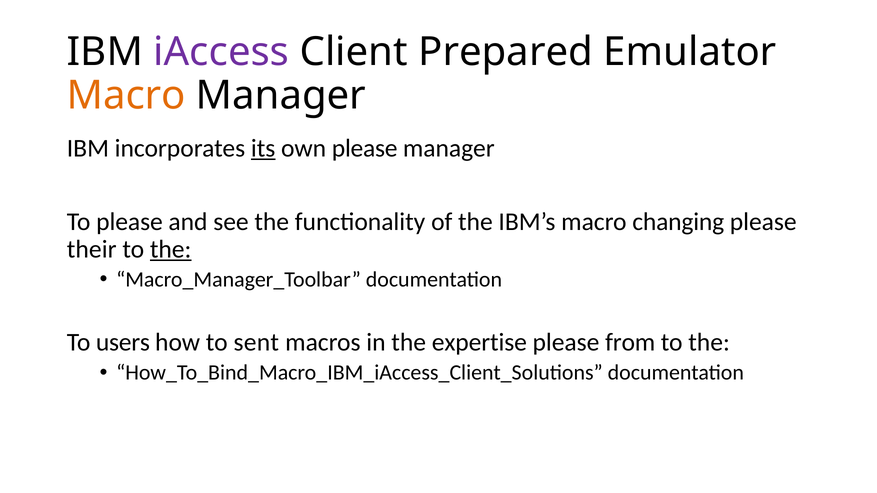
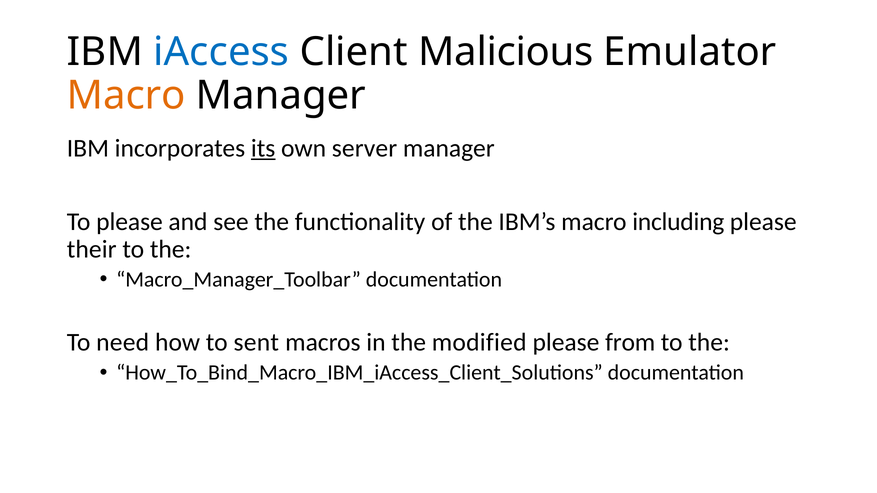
iAccess colour: purple -> blue
Prepared: Prepared -> Malicious
own please: please -> server
changing: changing -> including
the at (171, 249) underline: present -> none
users: users -> need
expertise: expertise -> modified
